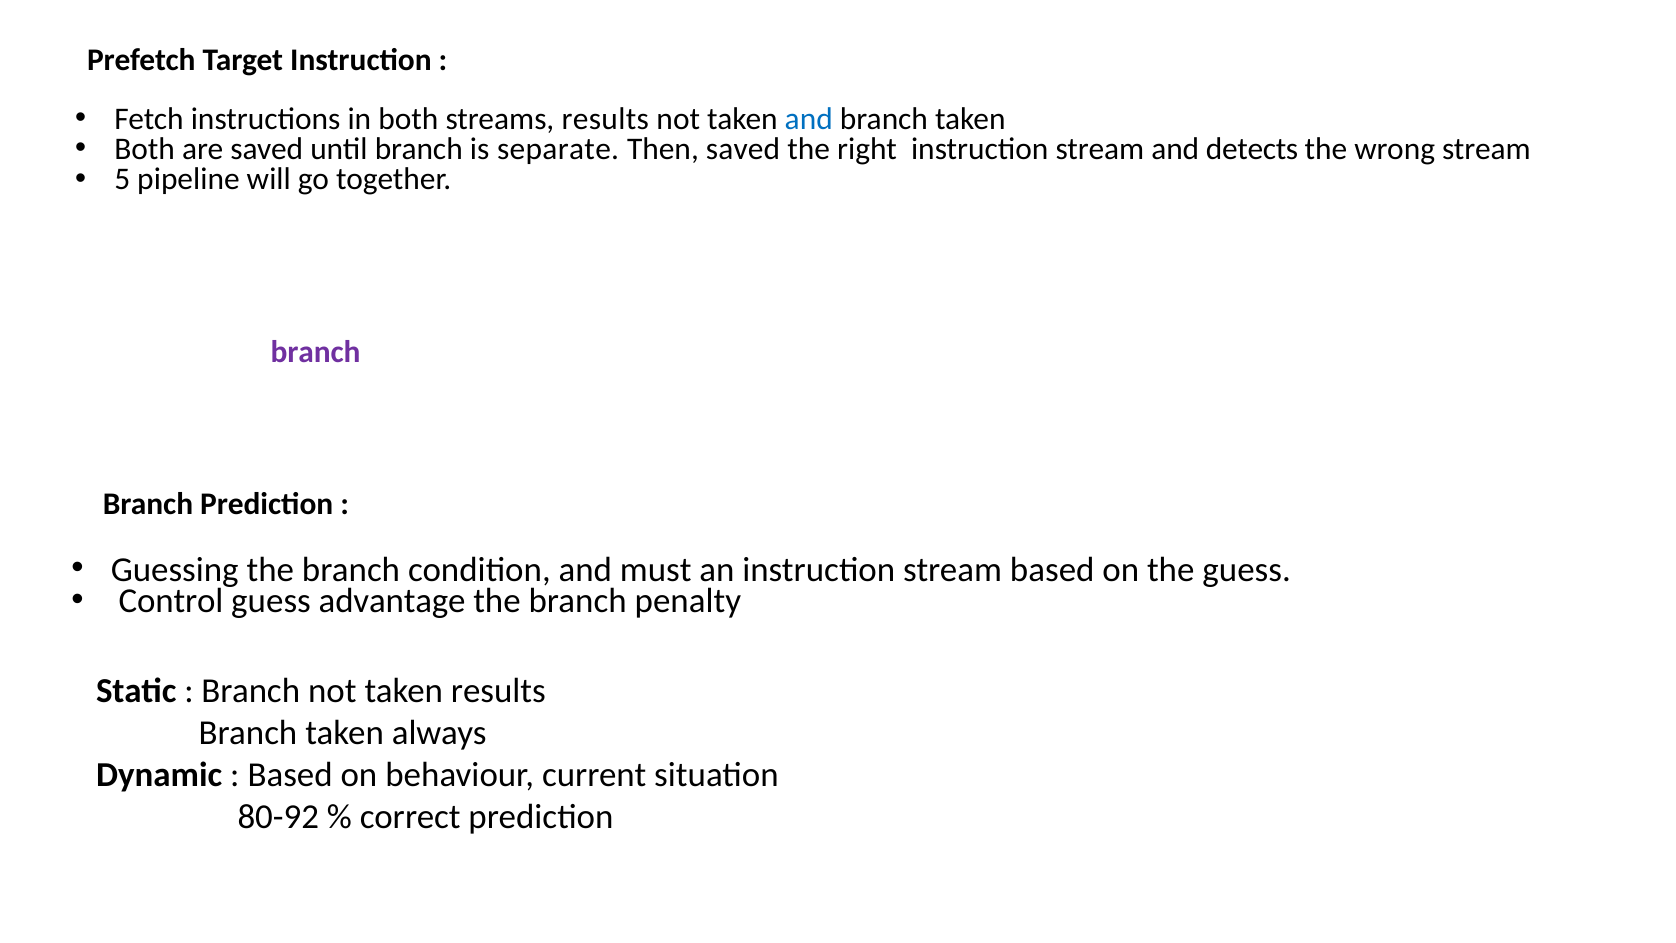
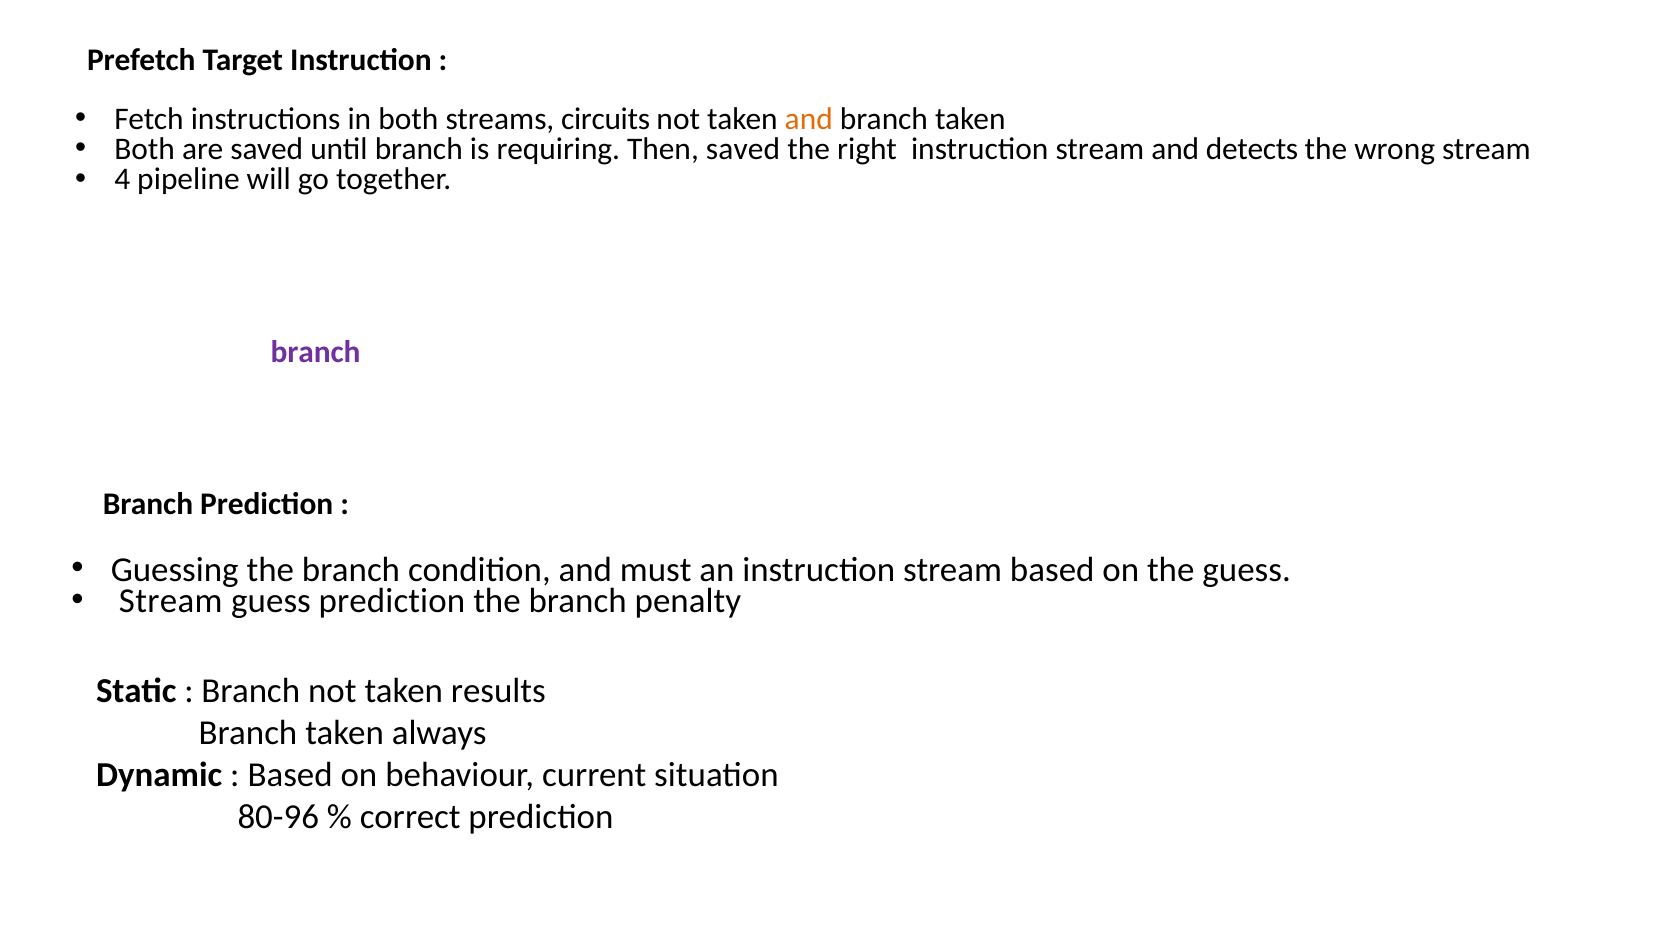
streams results: results -> circuits
and at (809, 119) colour: blue -> orange
separate: separate -> requiring
5: 5 -> 4
Control at (171, 601): Control -> Stream
guess advantage: advantage -> prediction
80-92: 80-92 -> 80-96
